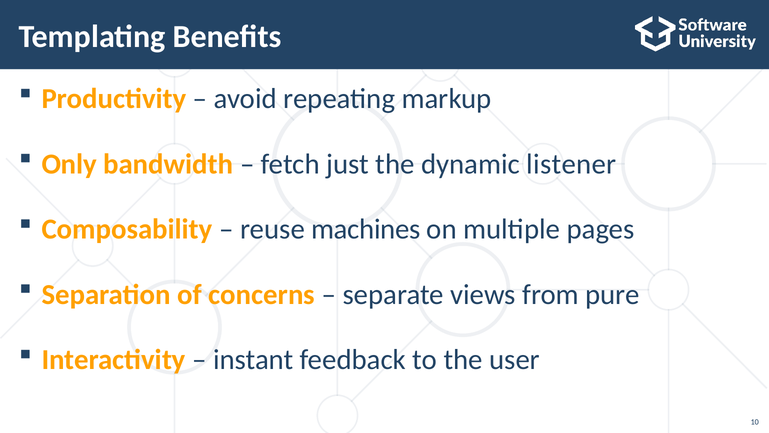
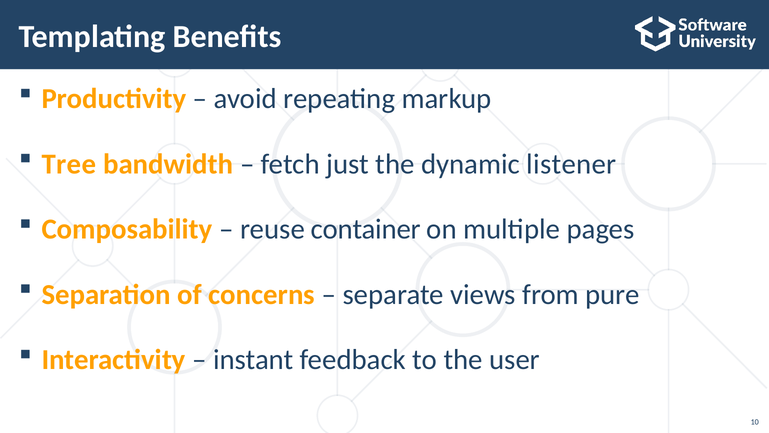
Only: Only -> Tree
machines: machines -> container
